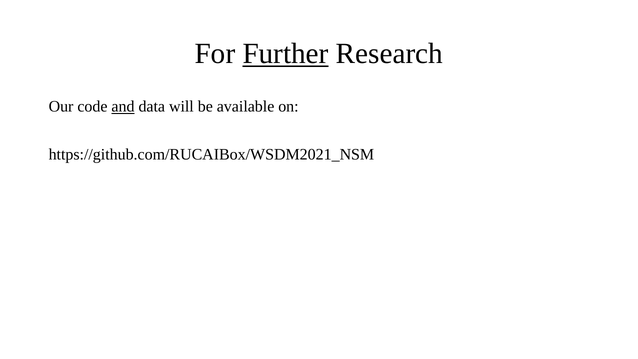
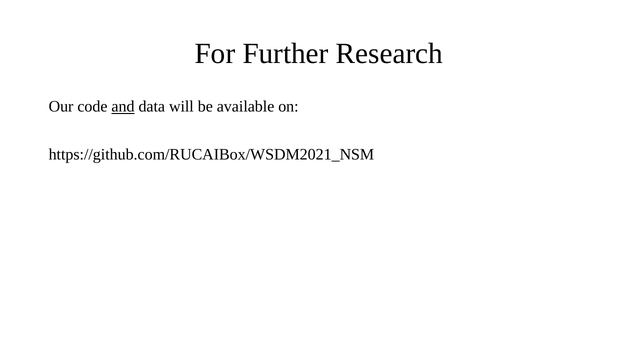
Further underline: present -> none
